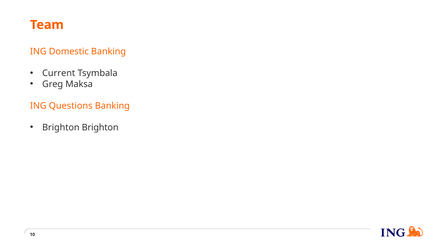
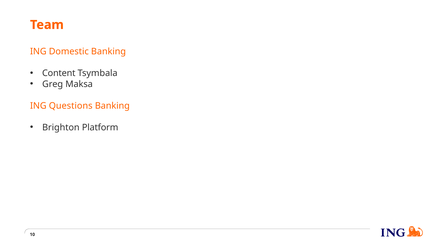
Current: Current -> Content
Brighton Brighton: Brighton -> Platform
